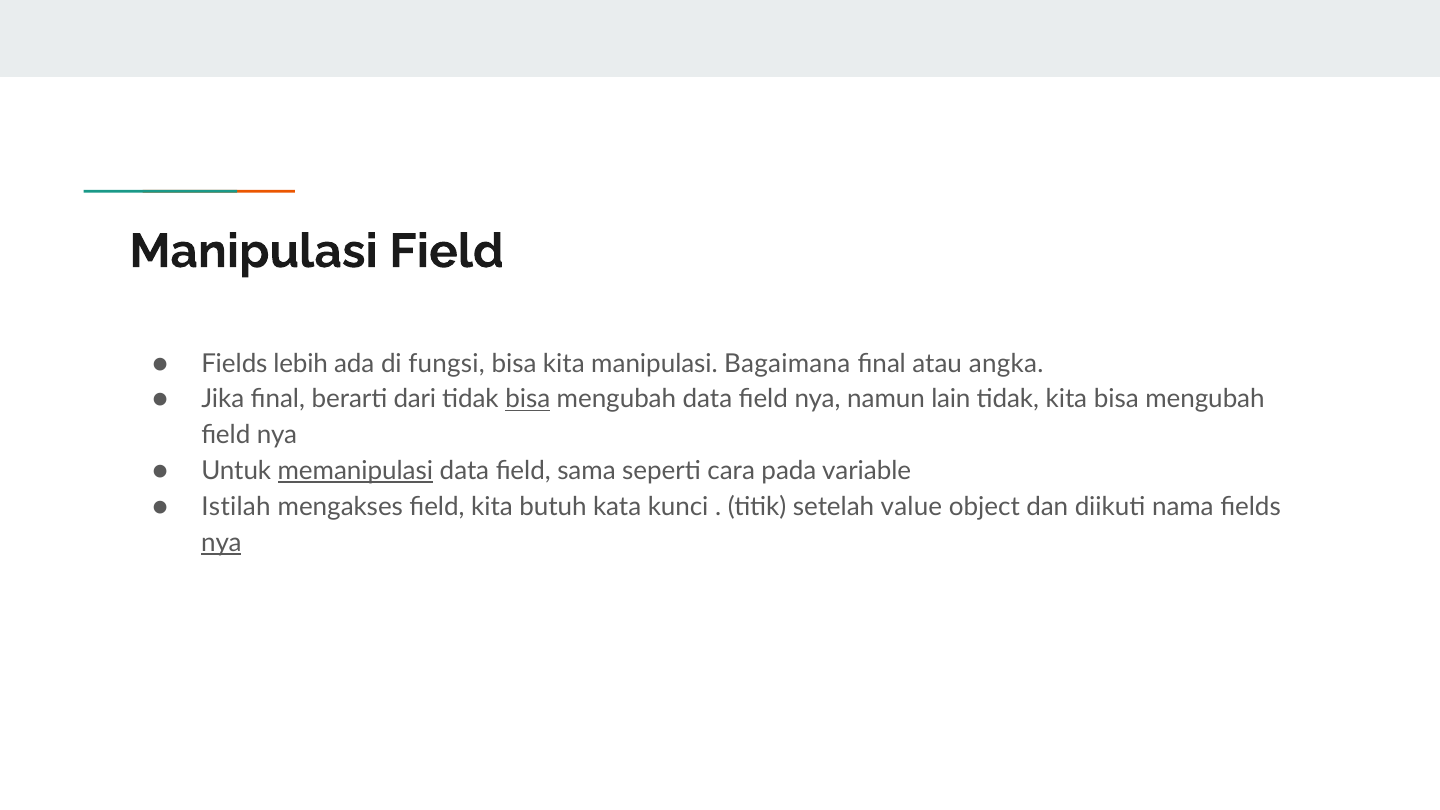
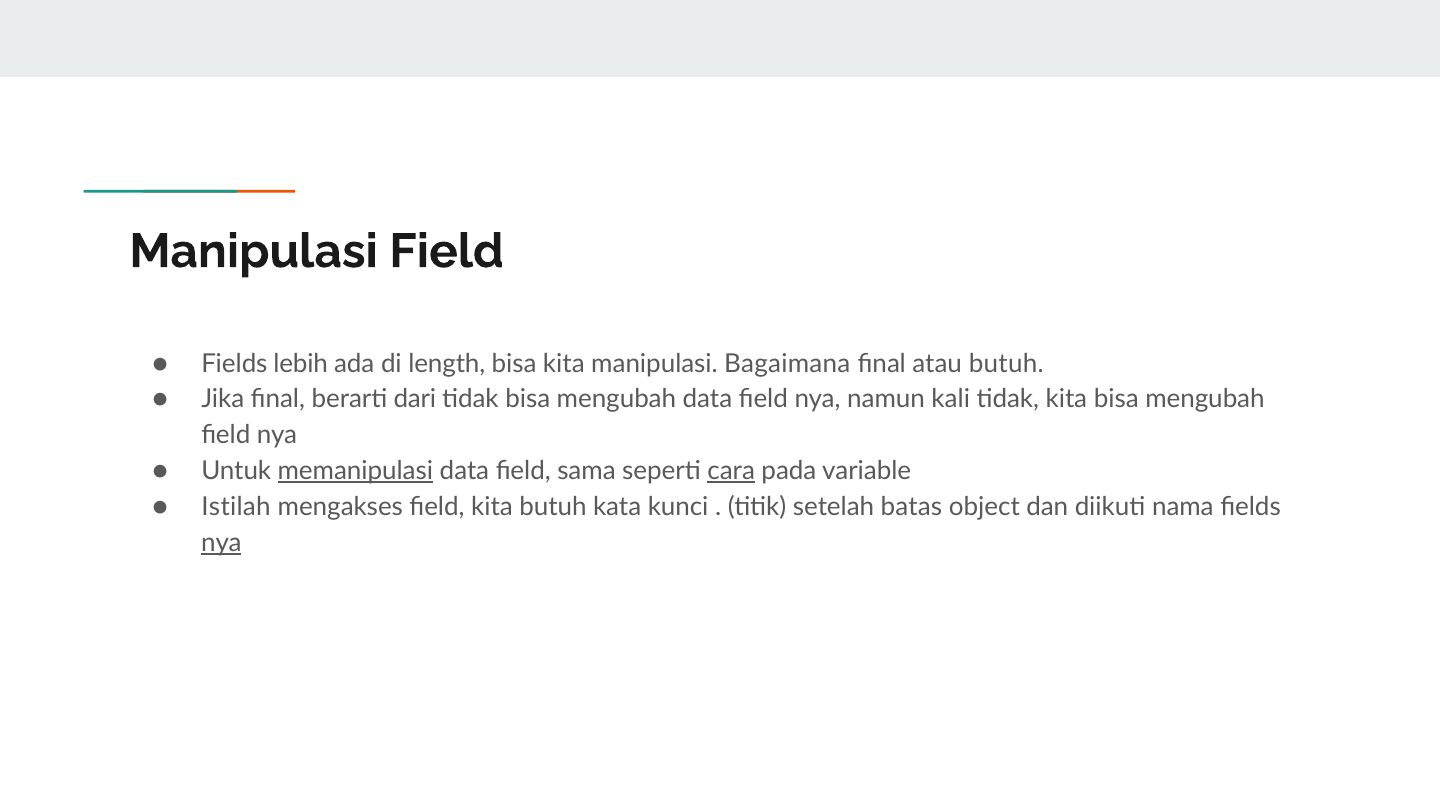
fungsi: fungsi -> length
atau angka: angka -> butuh
bisa at (528, 399) underline: present -> none
lain: lain -> kali
cara underline: none -> present
value: value -> batas
